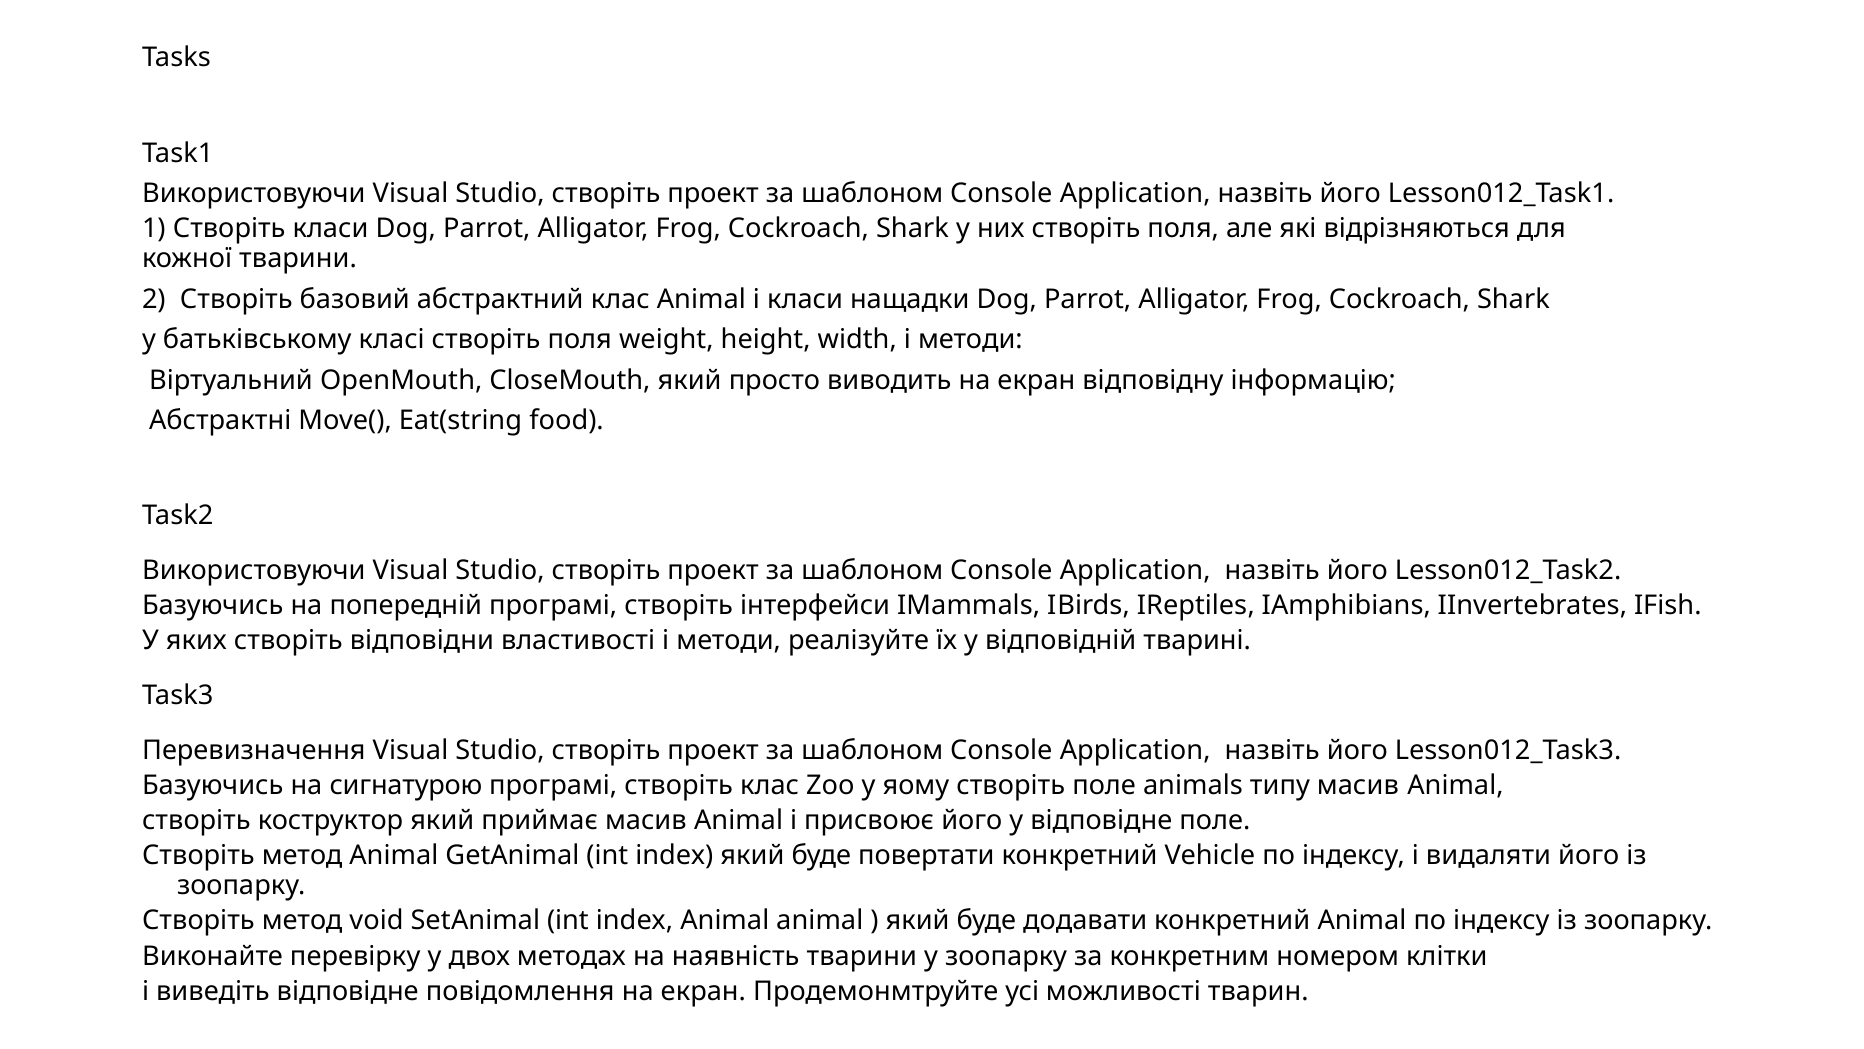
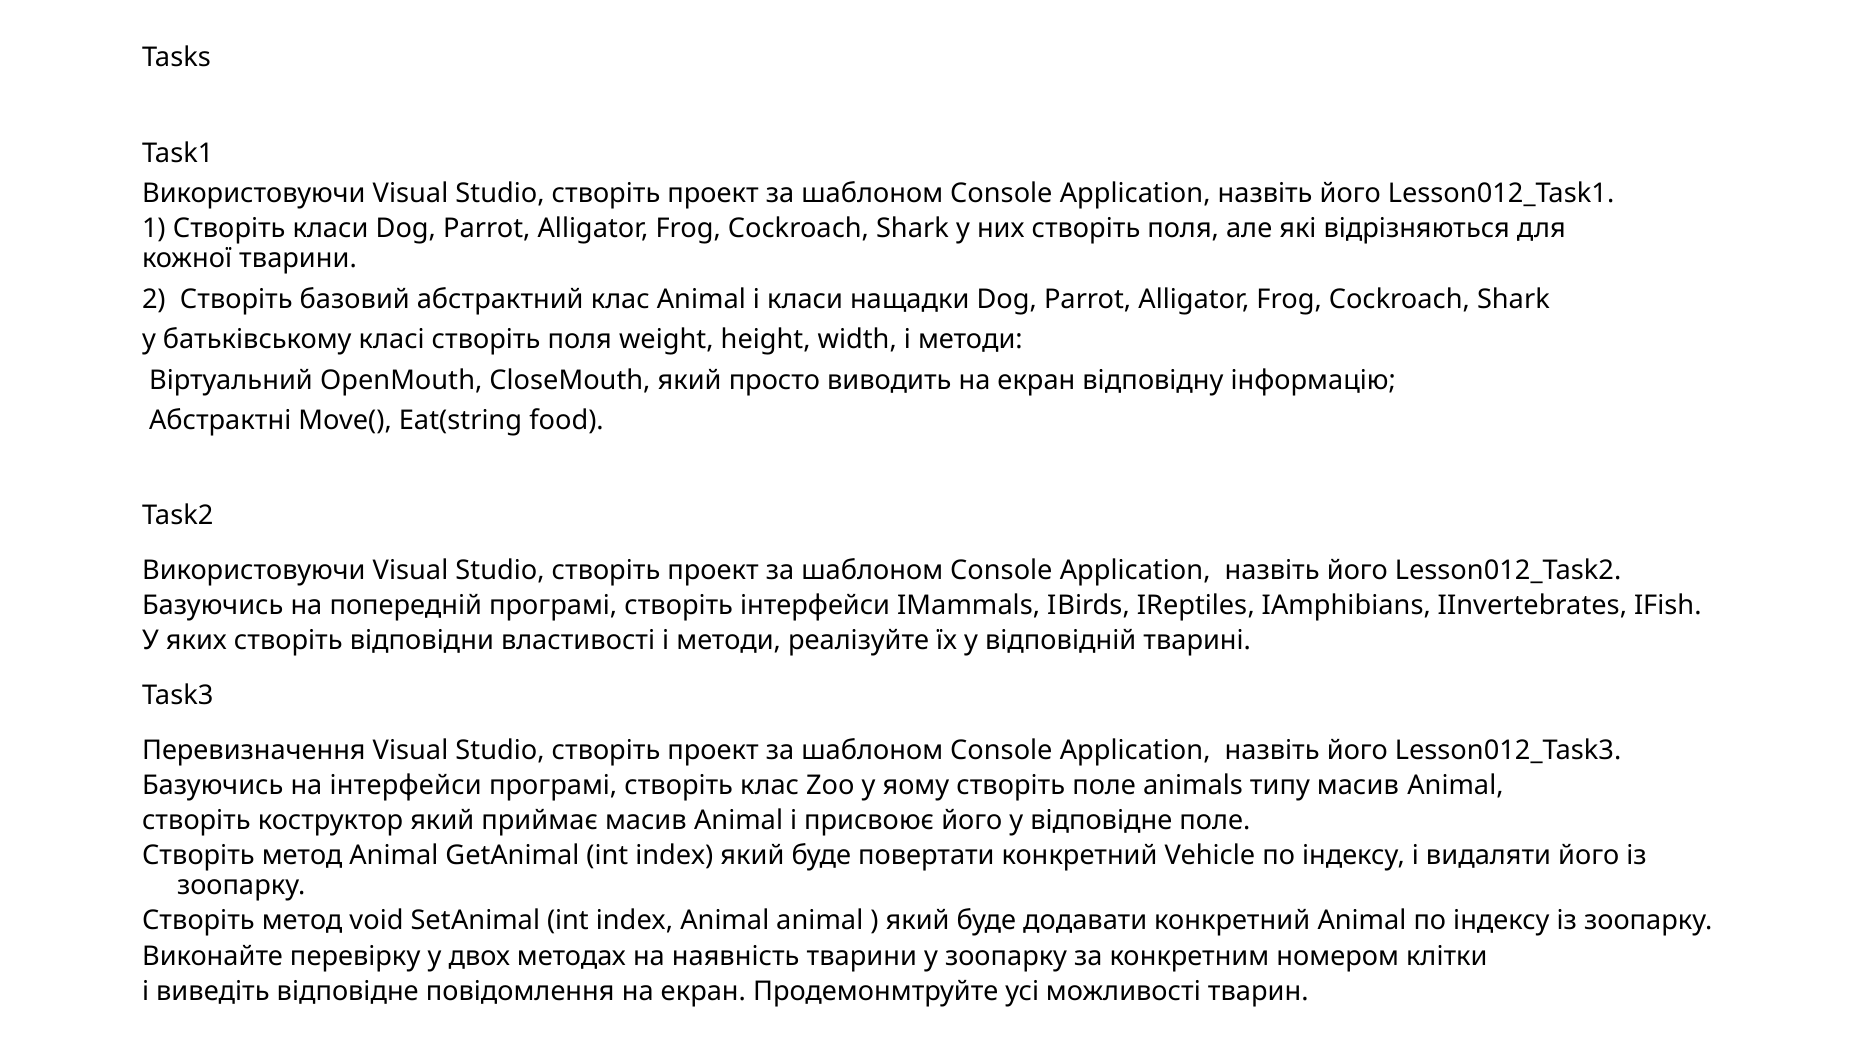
на сигнатурою: сигнатурою -> інтерфейси
